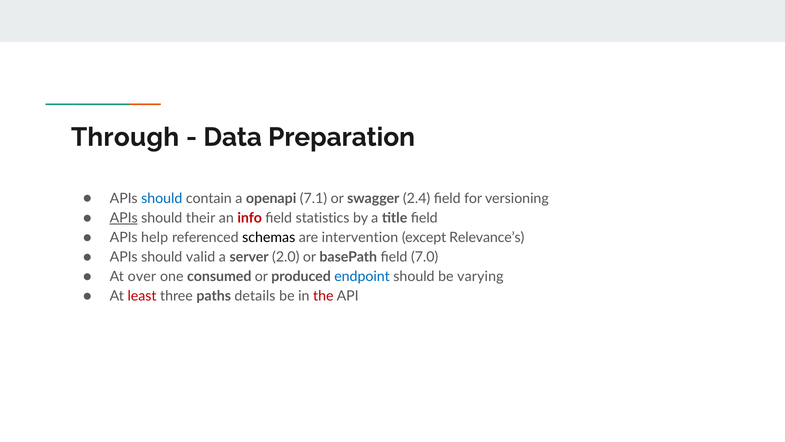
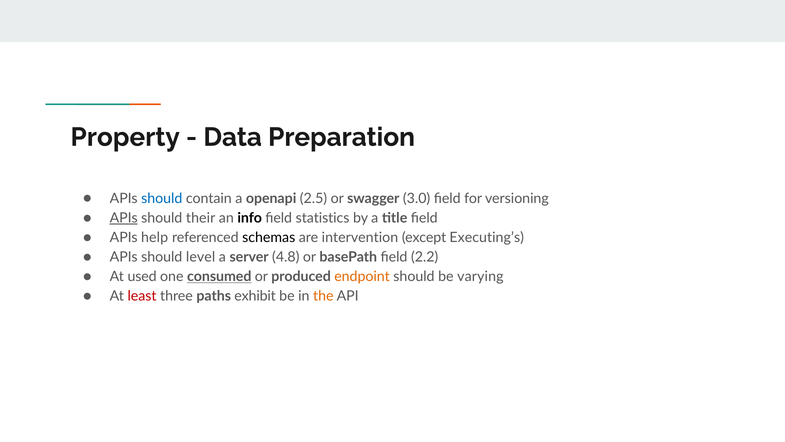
Through: Through -> Property
7.1: 7.1 -> 2.5
2.4: 2.4 -> 3.0
info colour: red -> black
Relevance’s: Relevance’s -> Executing’s
valid: valid -> level
2.0: 2.0 -> 4.8
7.0: 7.0 -> 2.2
over: over -> used
consumed underline: none -> present
endpoint colour: blue -> orange
details: details -> exhibit
the colour: red -> orange
